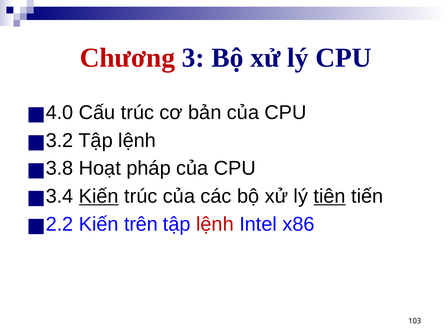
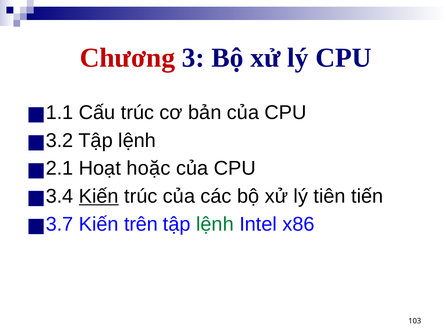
4.0: 4.0 -> 1.1
3.8: 3.8 -> 2.1
pháp: pháp -> hoặc
tiên underline: present -> none
2.2: 2.2 -> 3.7
lệnh at (215, 224) colour: red -> green
